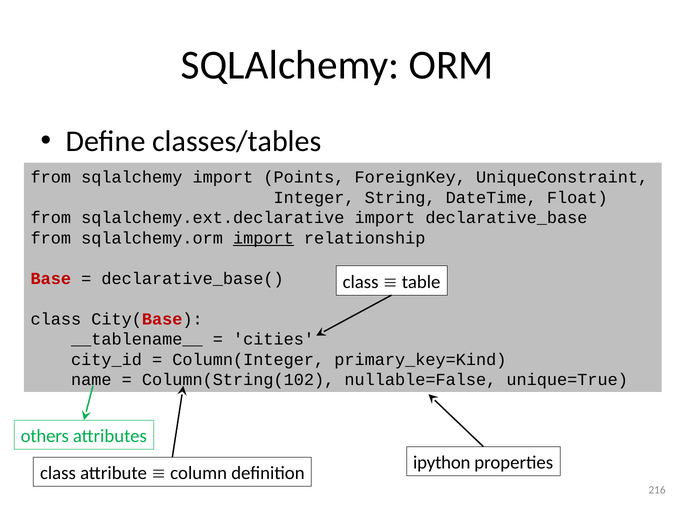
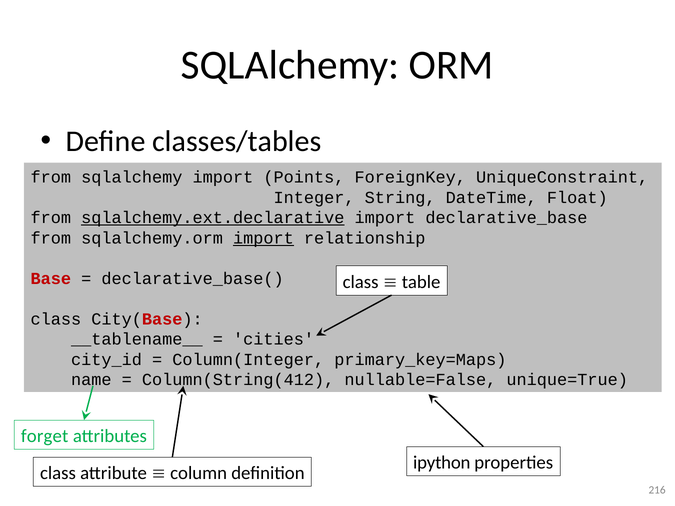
sqlalchemy.ext.declarative underline: none -> present
primary_key=Kind: primary_key=Kind -> primary_key=Maps
Column(String(102: Column(String(102 -> Column(String(412
others: others -> forget
